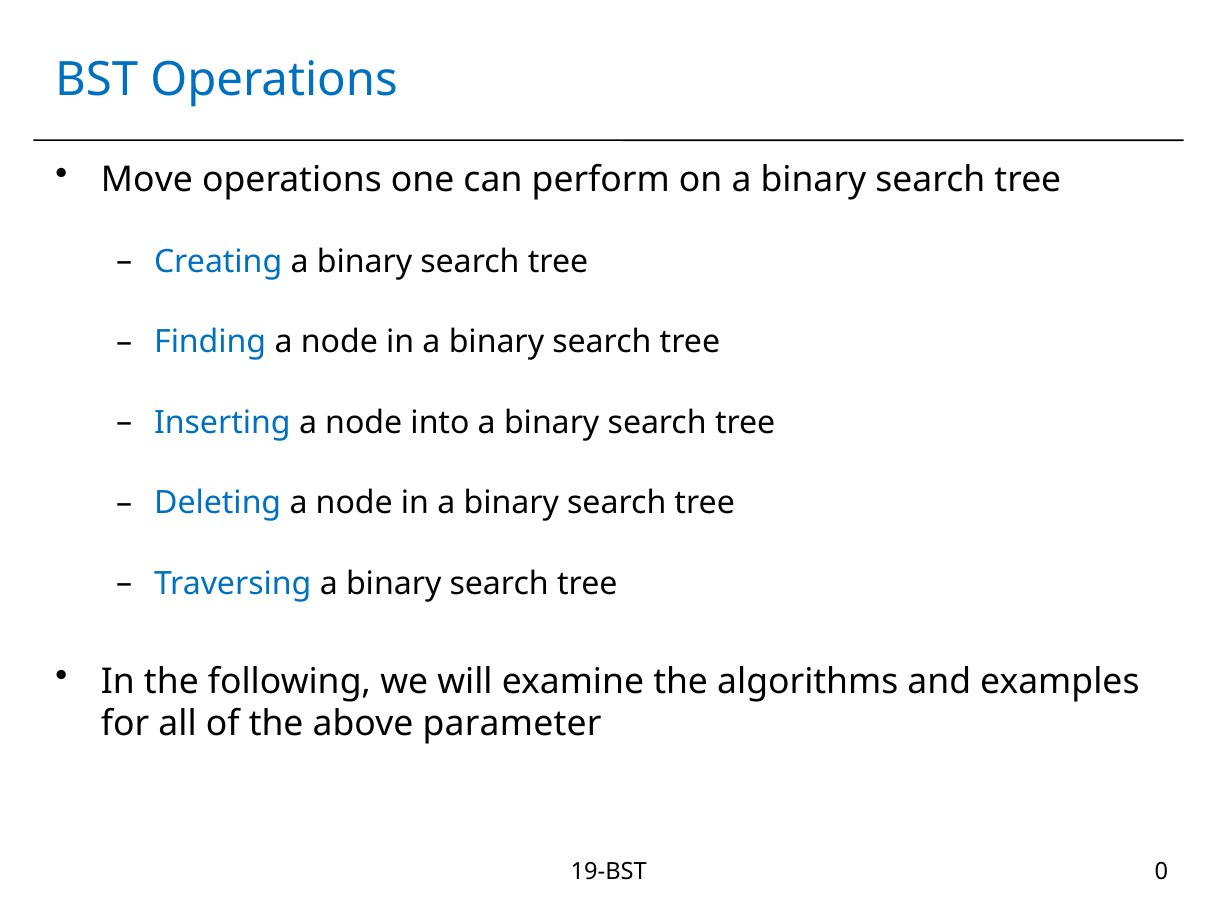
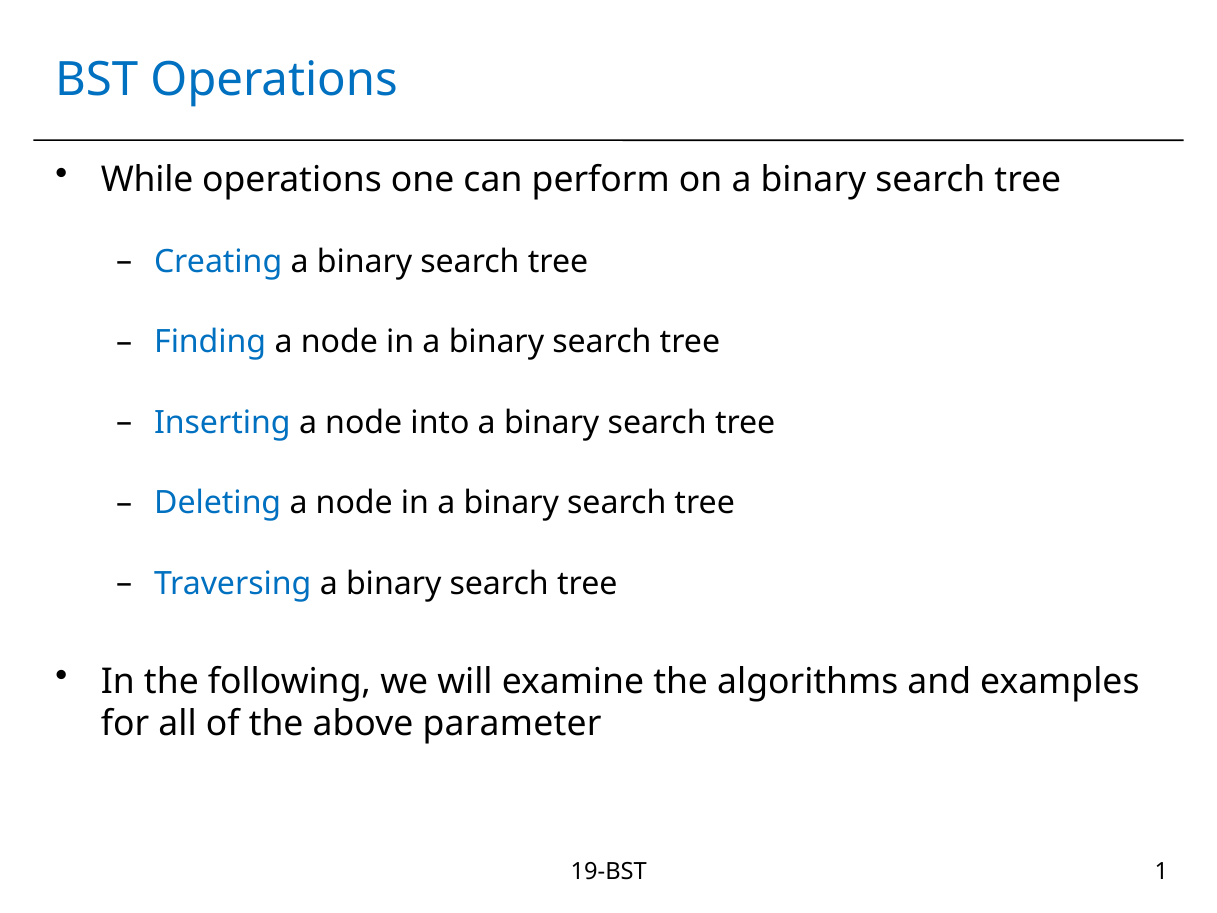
Move: Move -> While
0: 0 -> 1
